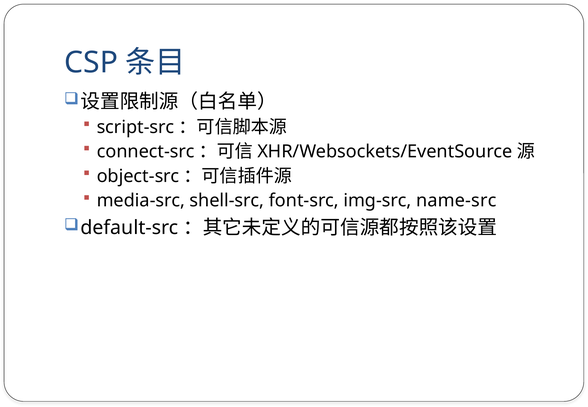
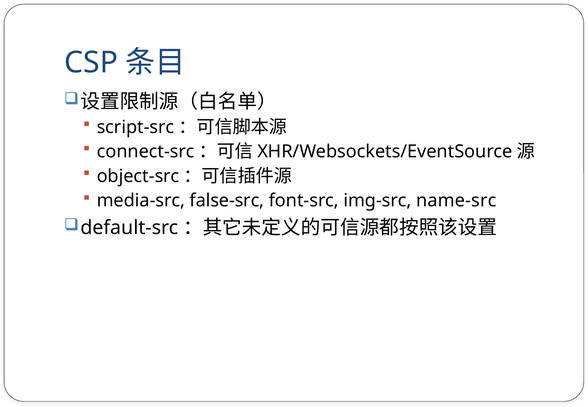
shell-src: shell-src -> false-src
